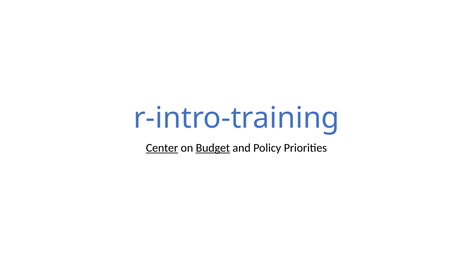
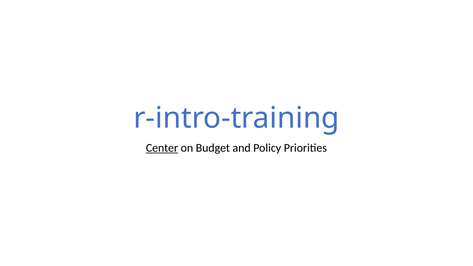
Budget underline: present -> none
